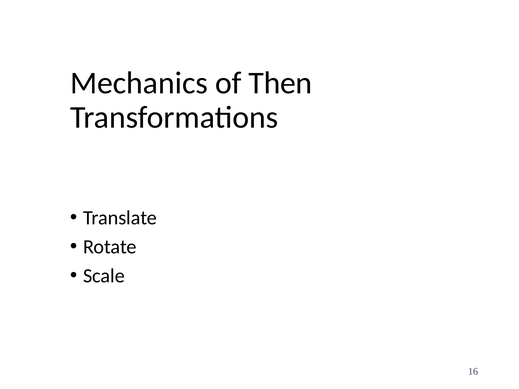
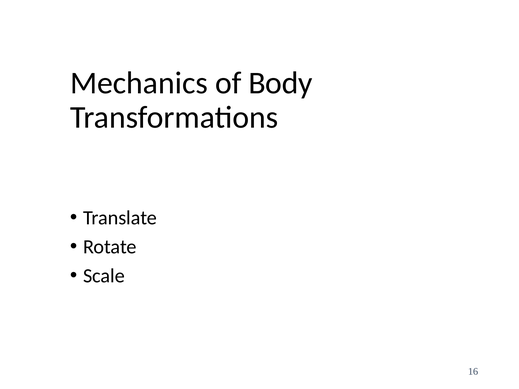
Then: Then -> Body
